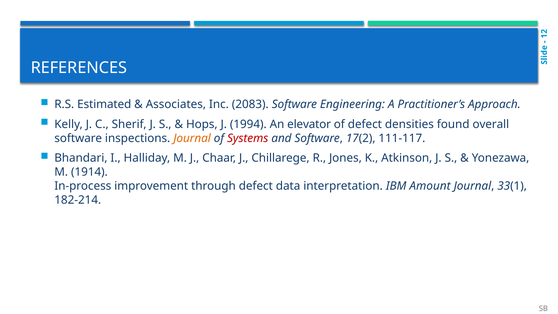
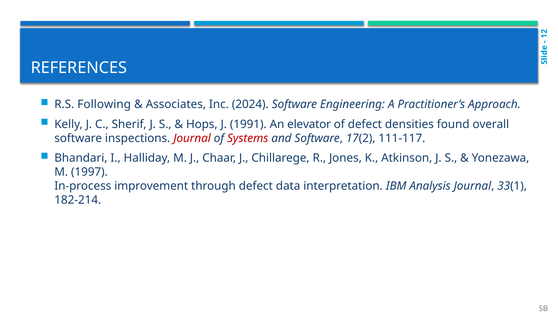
Estimated: Estimated -> Following
2083: 2083 -> 2024
1994: 1994 -> 1991
Journal at (192, 138) colour: orange -> red
1914: 1914 -> 1997
Amount: Amount -> Analysis
